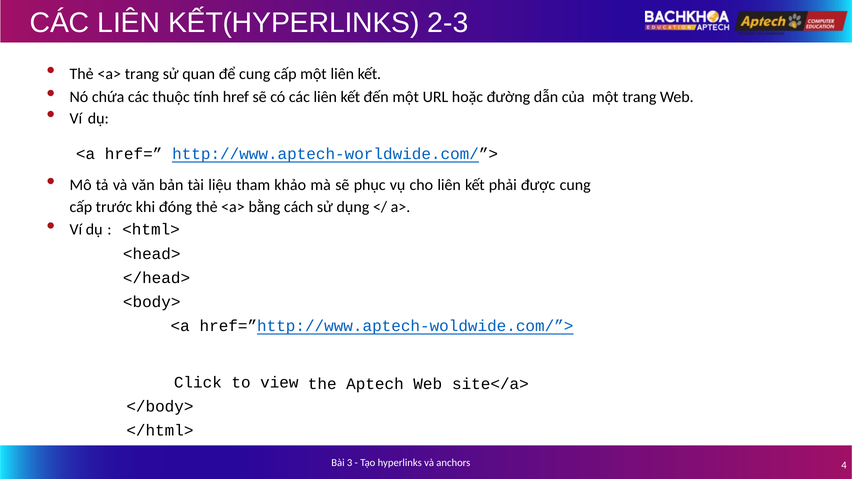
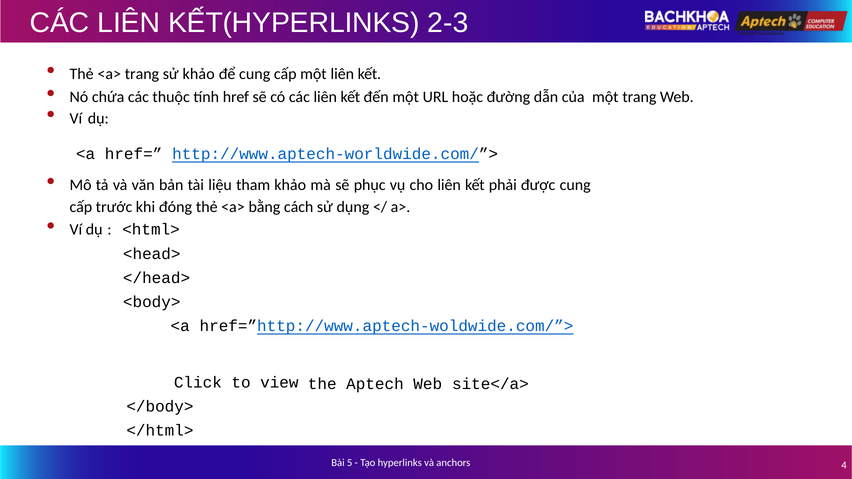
sử quan: quan -> khảo
3: 3 -> 5
